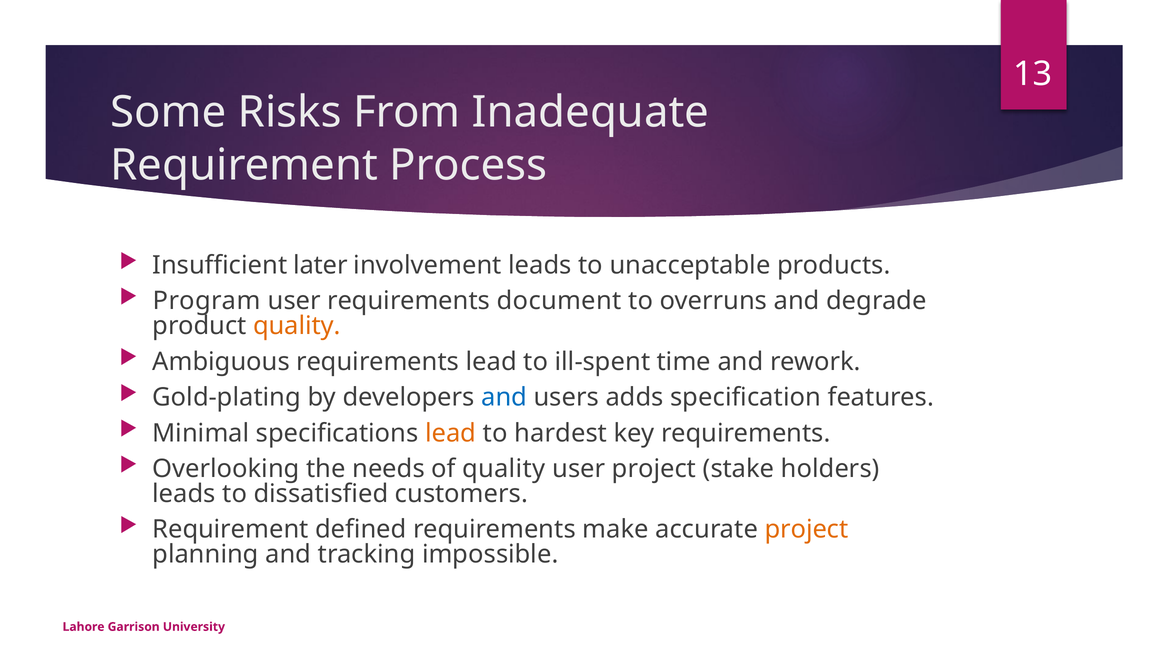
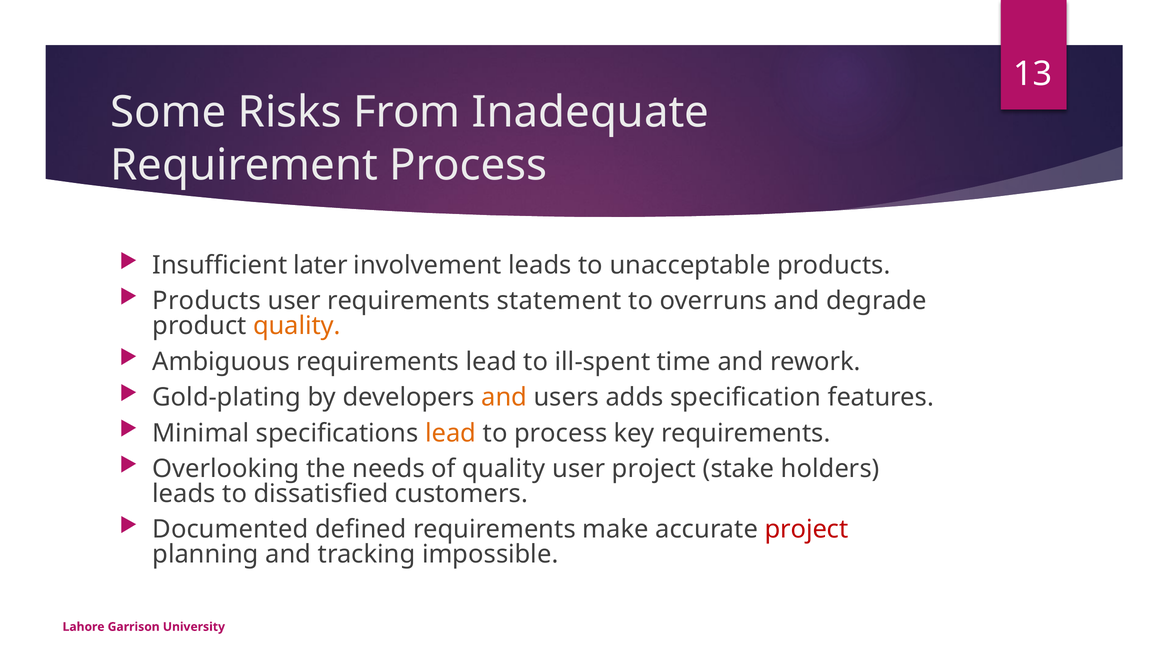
Program at (207, 301): Program -> Products
document: document -> statement
and at (504, 398) colour: blue -> orange
to hardest: hardest -> process
Requirement at (230, 530): Requirement -> Documented
project at (807, 530) colour: orange -> red
